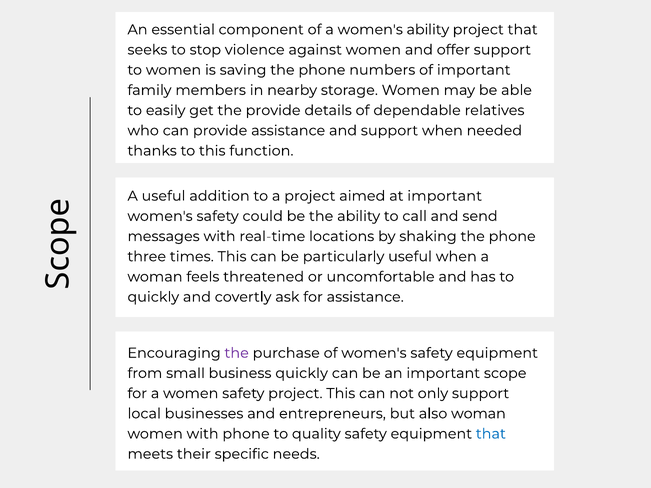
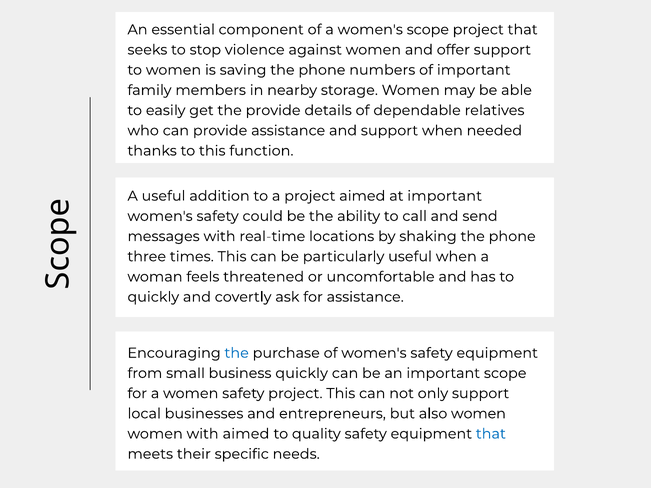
women's ability: ability -> scope
the at (237, 353) colour: purple -> blue
also woman: woman -> women
with phone: phone -> aimed
